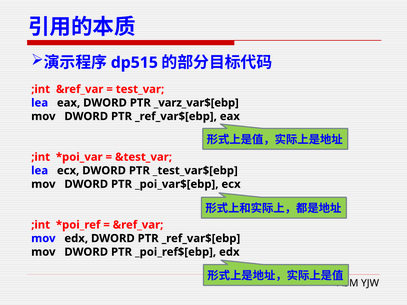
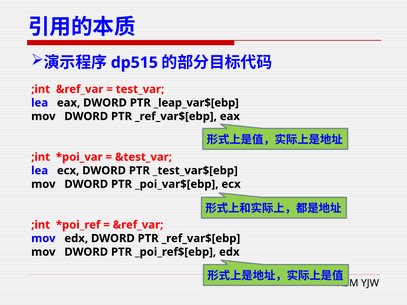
_varz_var$[ebp: _varz_var$[ebp -> _leap_var$[ebp
